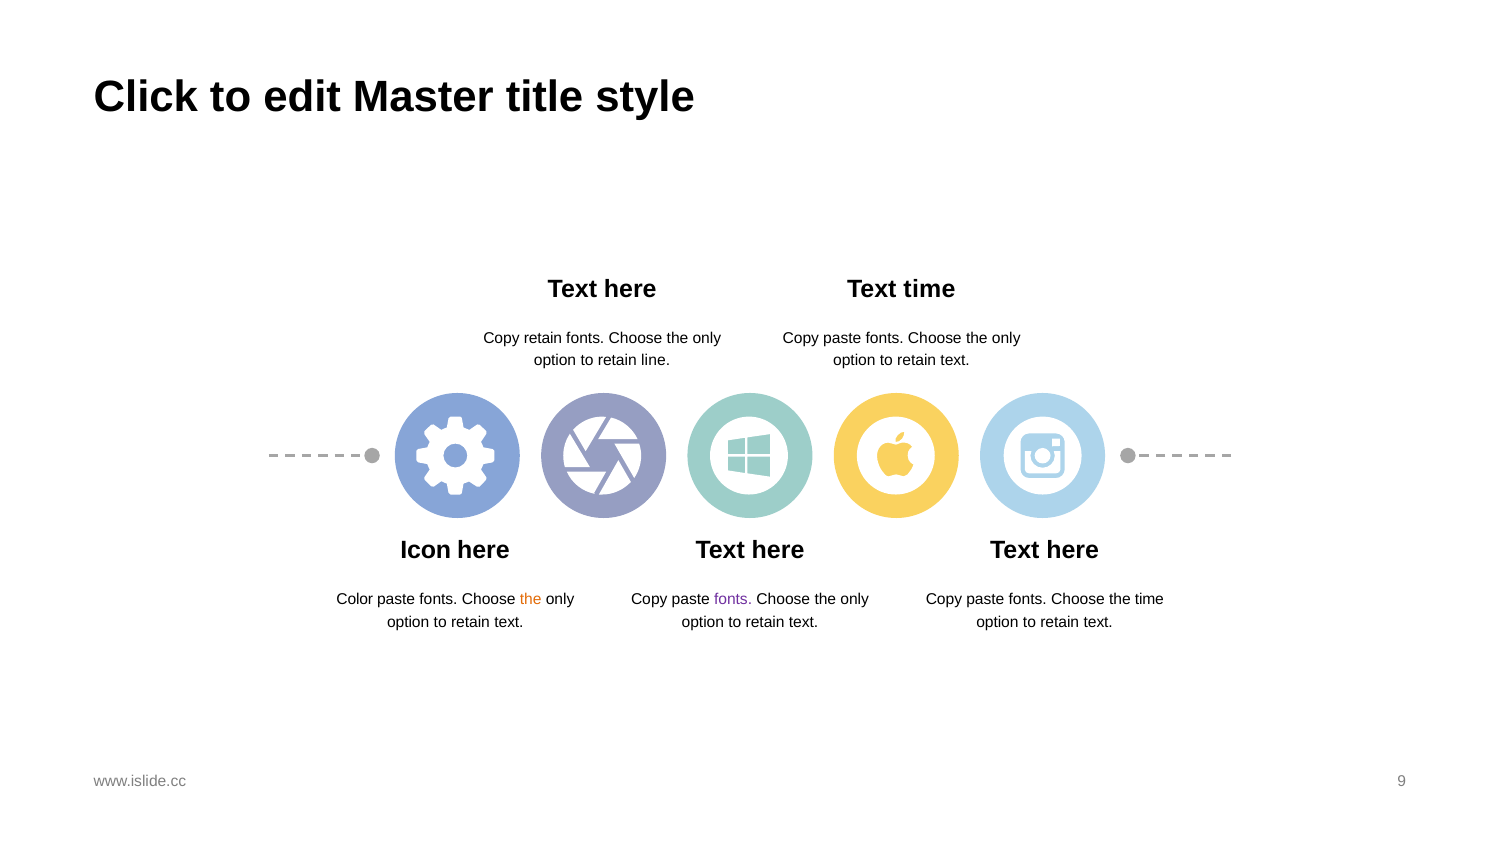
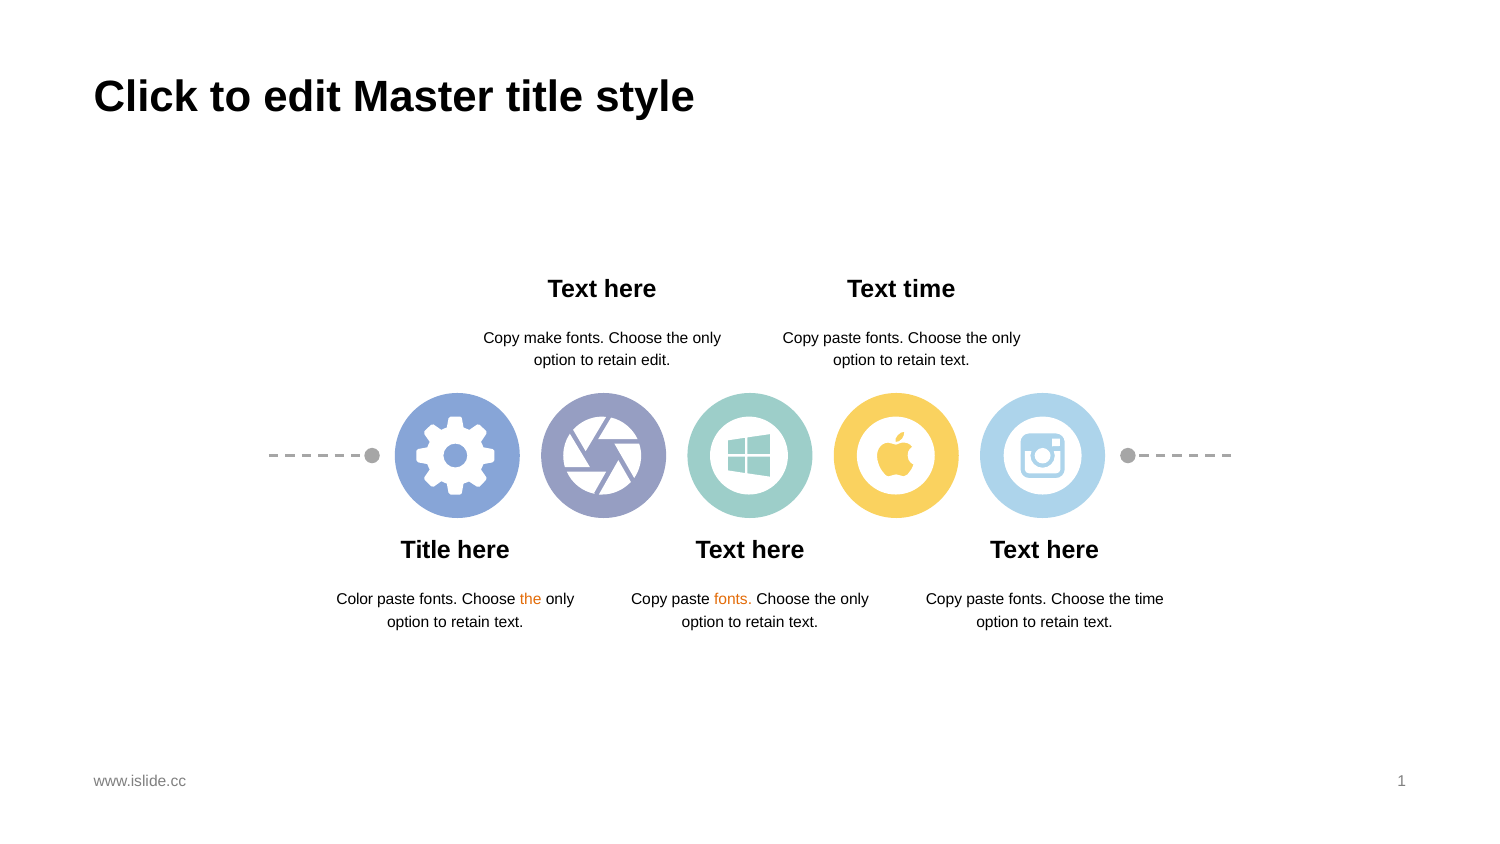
Copy retain: retain -> make
retain line: line -> edit
Icon at (426, 551): Icon -> Title
fonts at (733, 599) colour: purple -> orange
9: 9 -> 1
